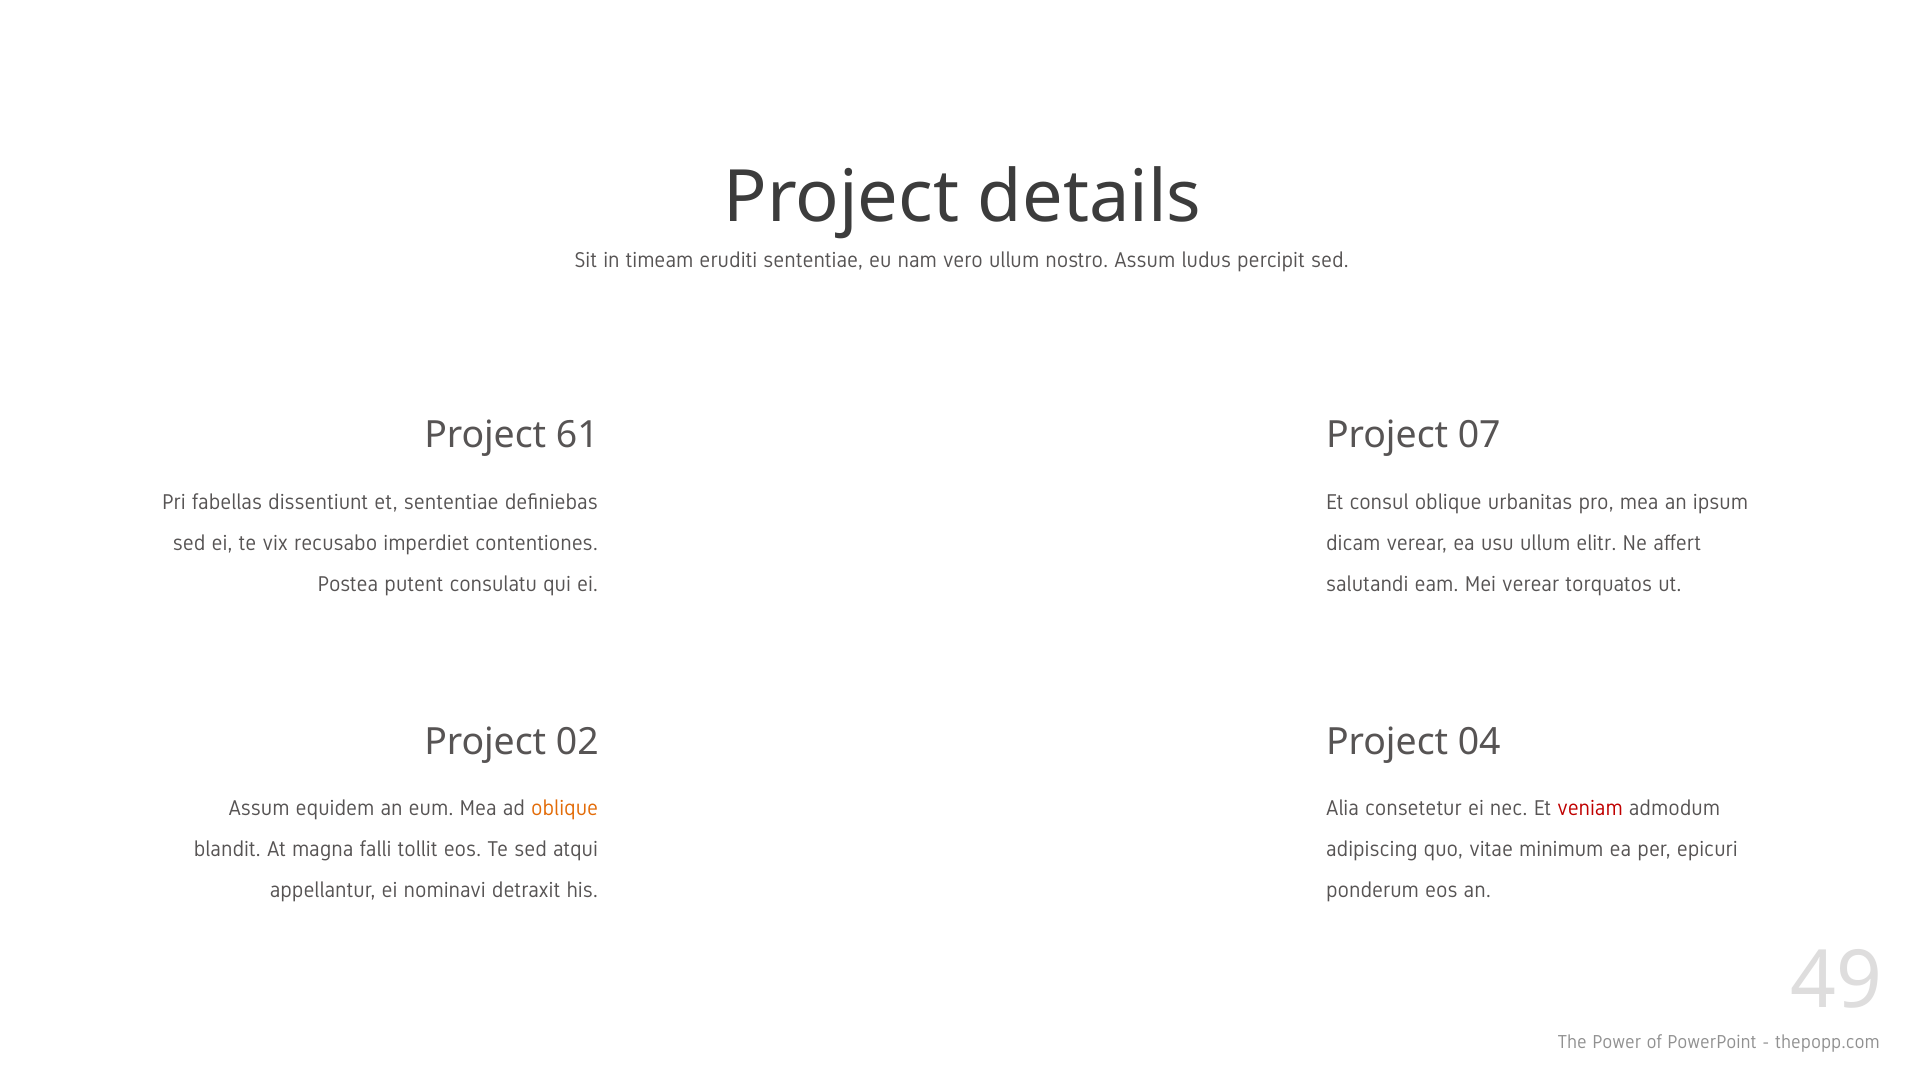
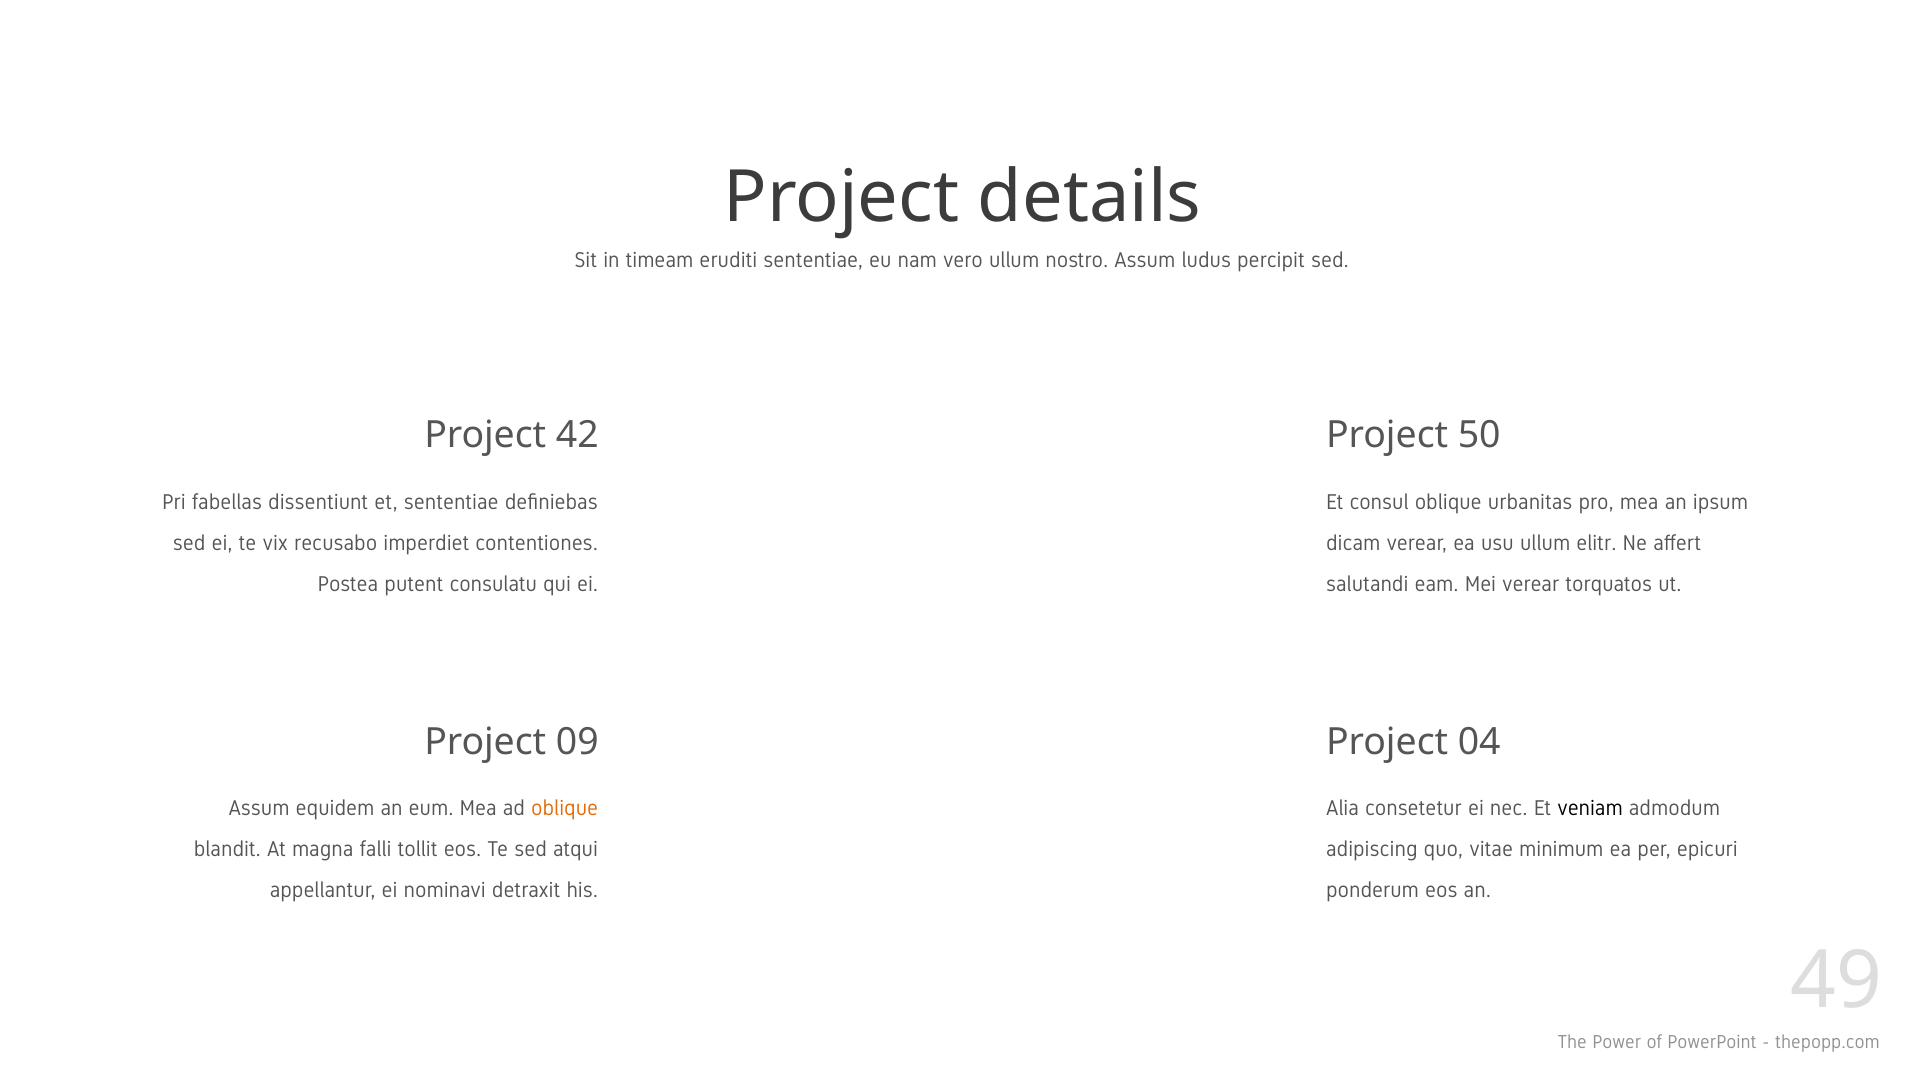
61: 61 -> 42
07: 07 -> 50
02: 02 -> 09
veniam colour: red -> black
